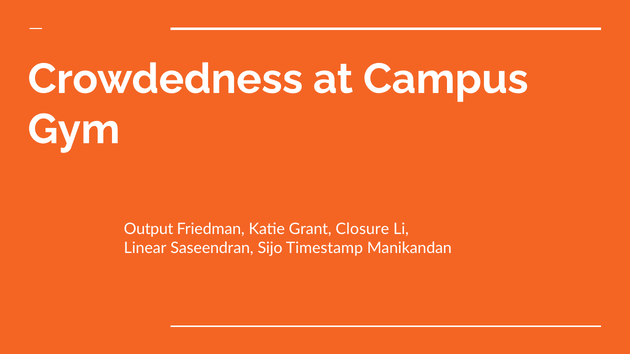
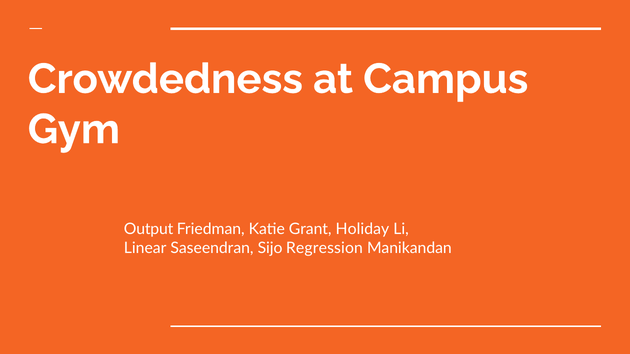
Closure: Closure -> Holiday
Timestamp: Timestamp -> Regression
